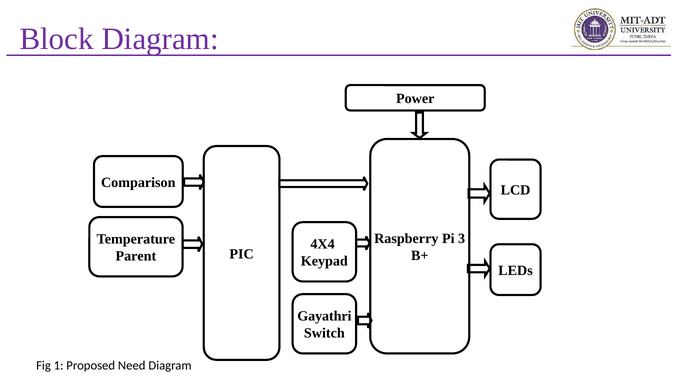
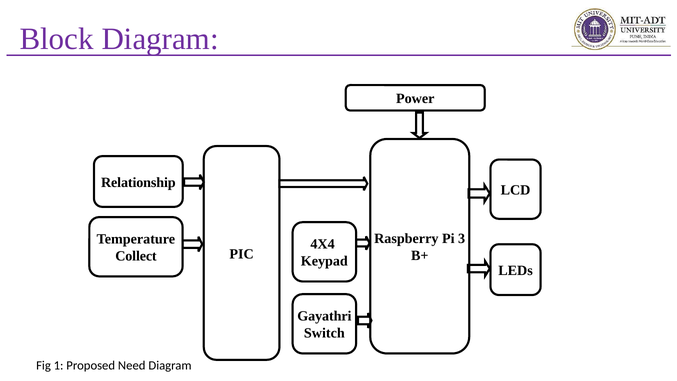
Comparison: Comparison -> Relationship
Parent: Parent -> Collect
